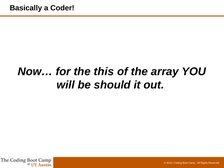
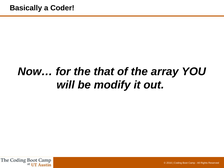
this: this -> that
should: should -> modify
